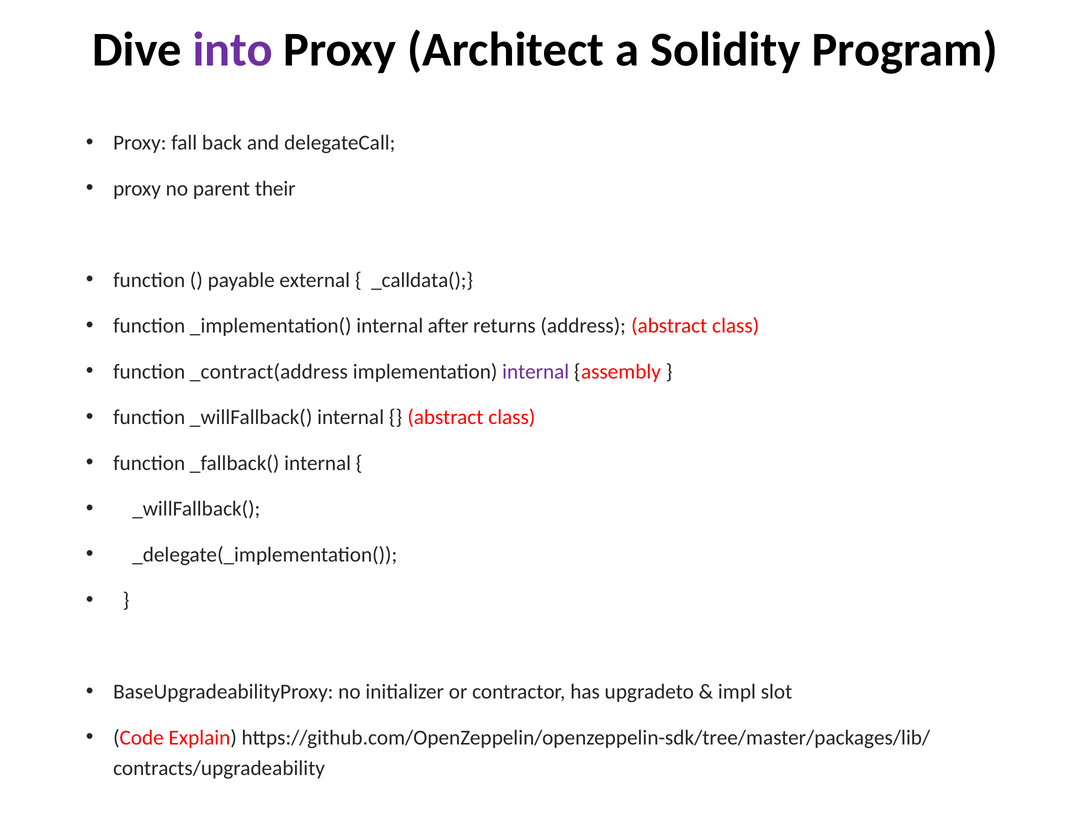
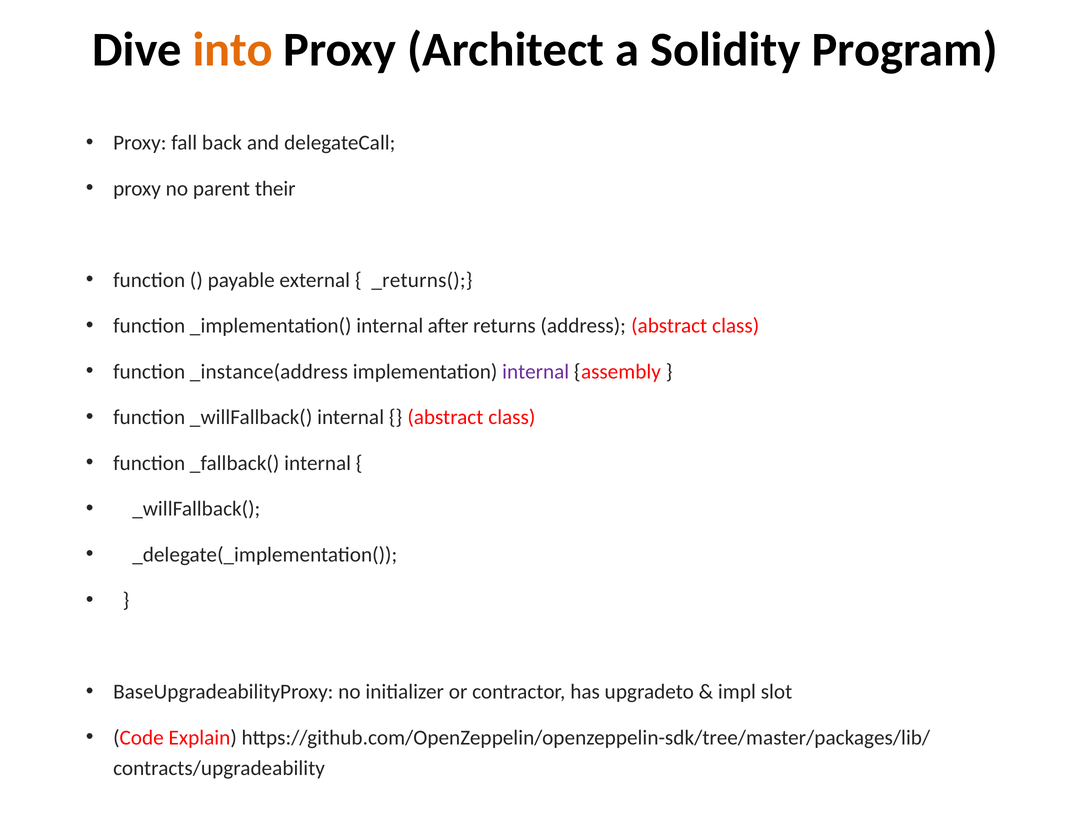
into colour: purple -> orange
_calldata(: _calldata( -> _returns(
_contract(address: _contract(address -> _instance(address
